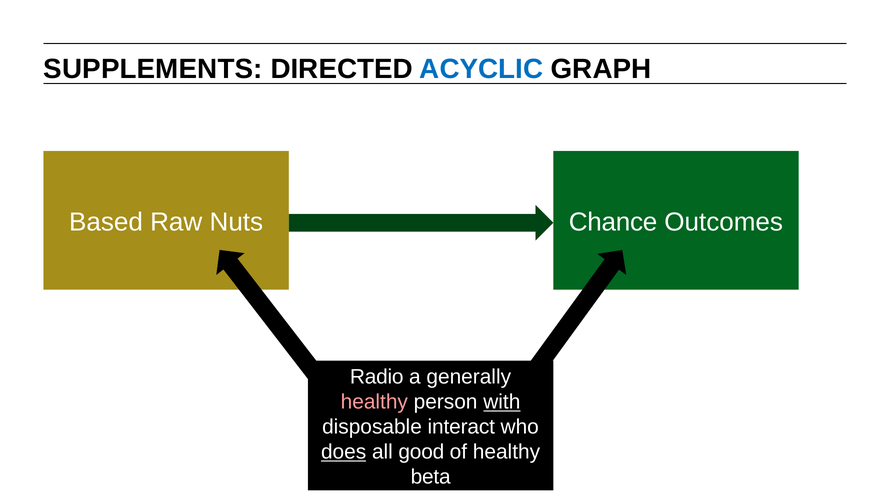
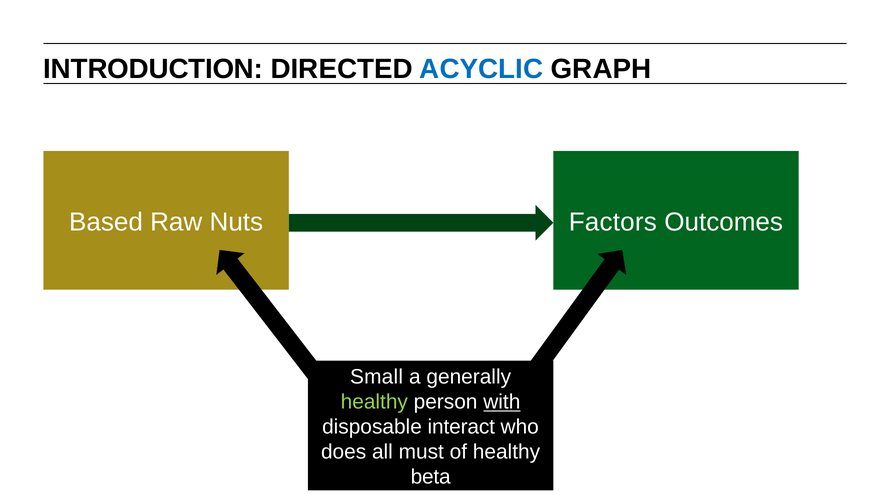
SUPPLEMENTS: SUPPLEMENTS -> INTRODUCTION
Chance: Chance -> Factors
Radio: Radio -> Small
healthy at (374, 402) colour: pink -> light green
does underline: present -> none
good: good -> must
